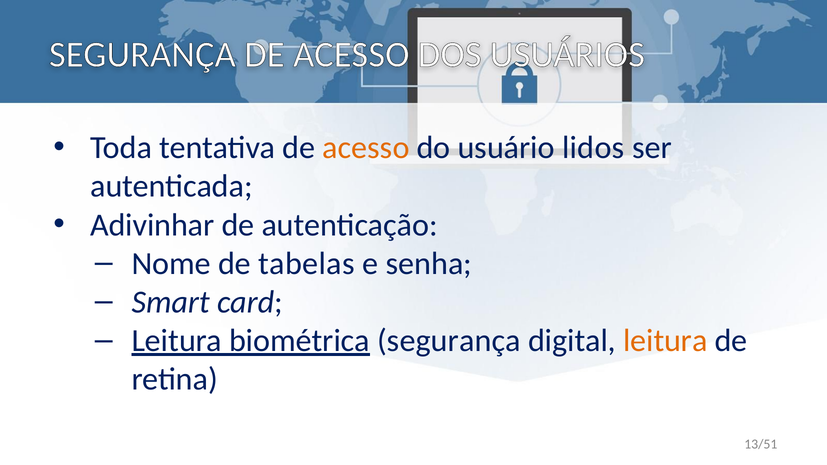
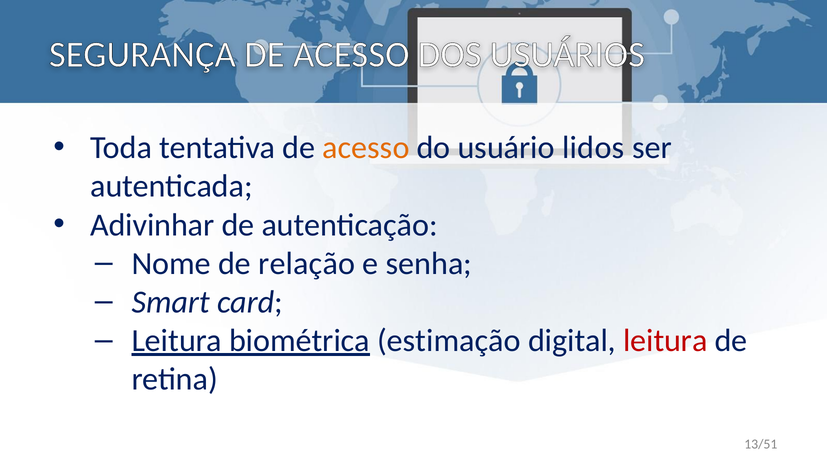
tabelas: tabelas -> relação
biométrica segurança: segurança -> estimação
leitura at (665, 341) colour: orange -> red
